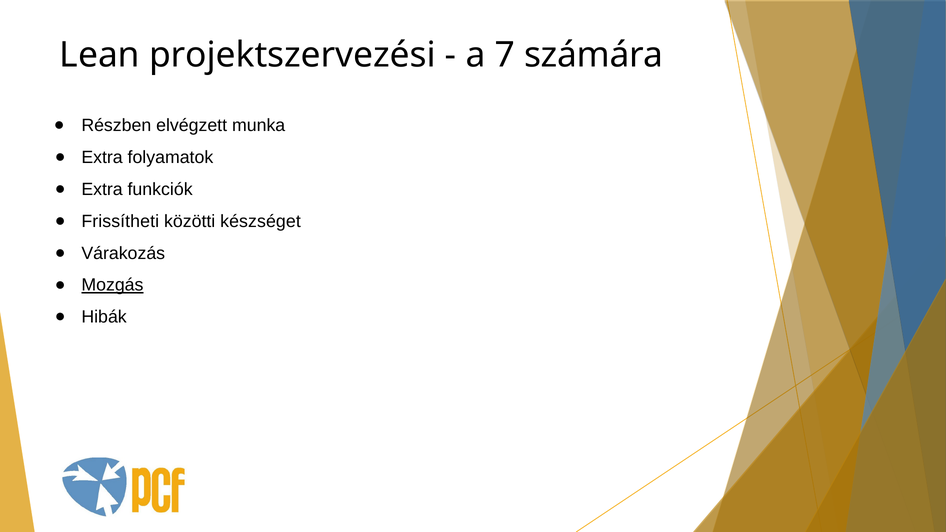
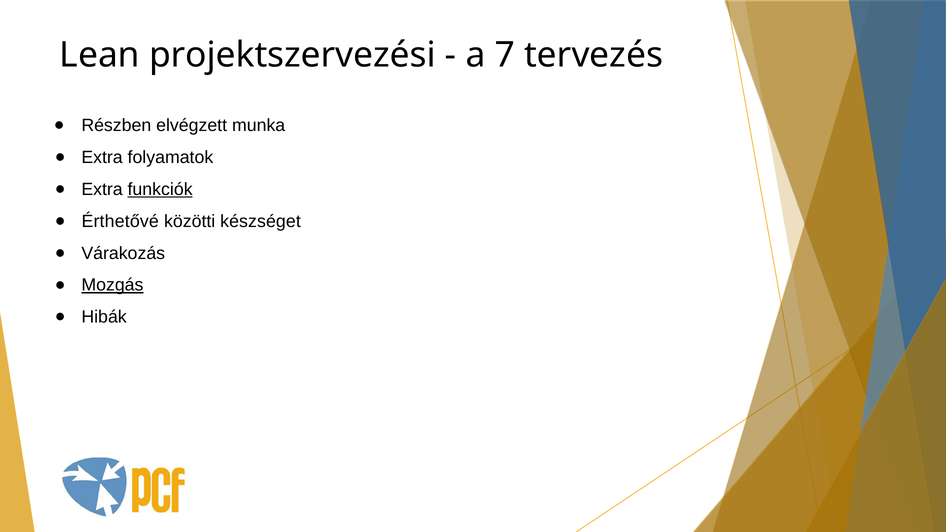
számára: számára -> tervezés
funkciók underline: none -> present
Frissítheti: Frissítheti -> Érthetővé
